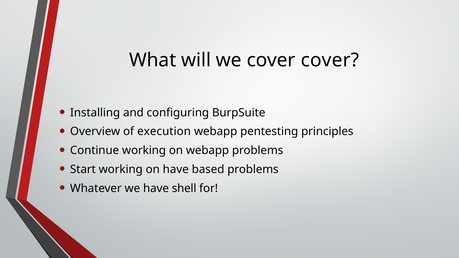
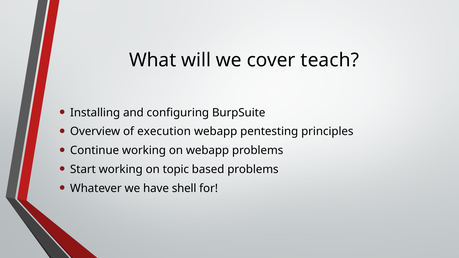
cover cover: cover -> teach
on have: have -> topic
